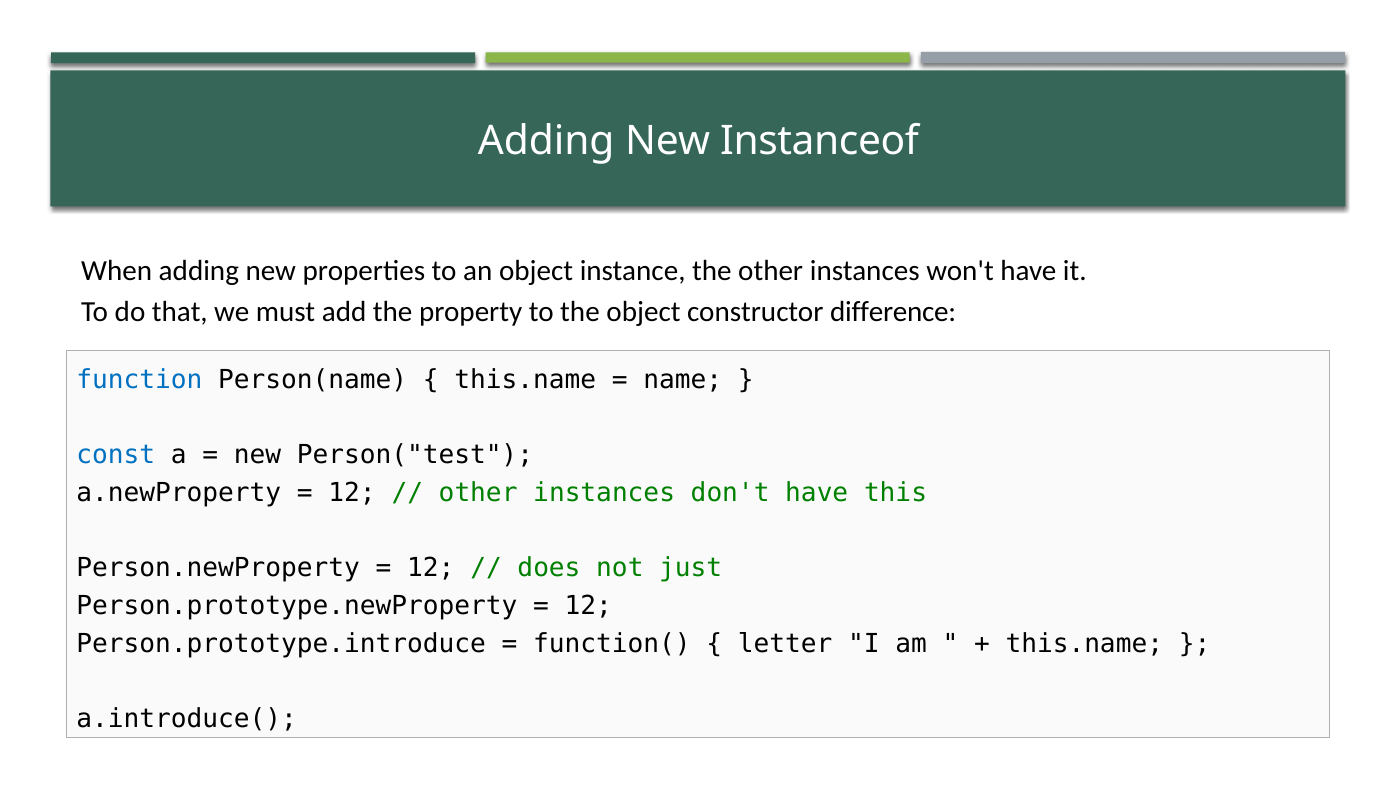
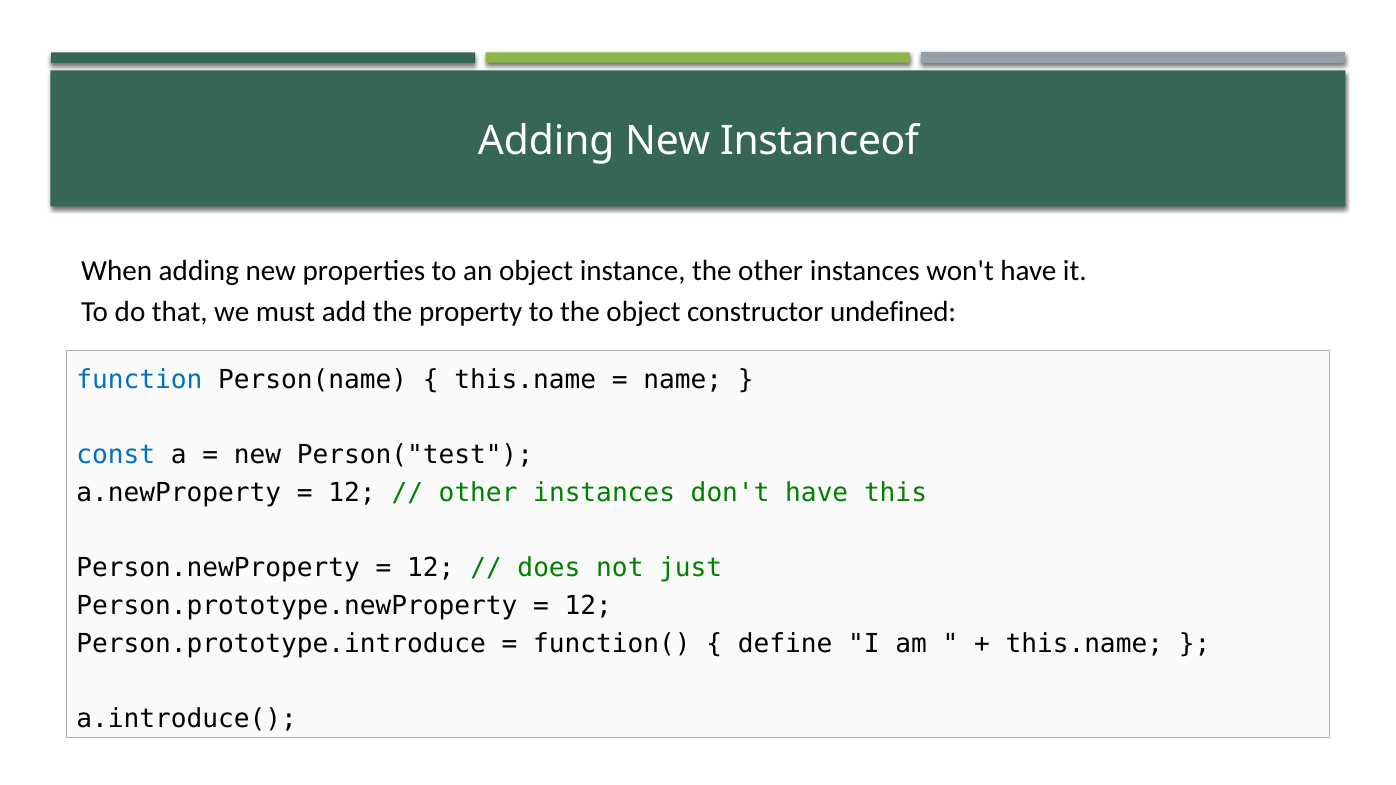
difference: difference -> undefined
letter: letter -> define
